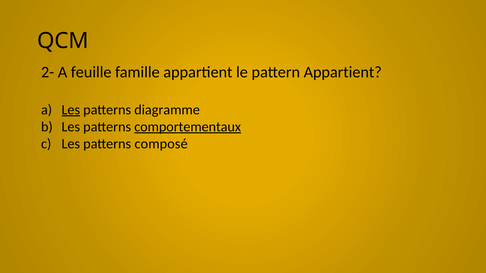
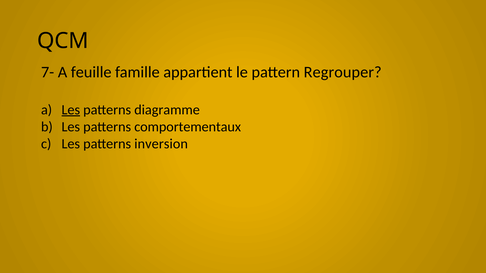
2-: 2- -> 7-
pattern Appartient: Appartient -> Regrouper
comportementaux underline: present -> none
composé: composé -> inversion
